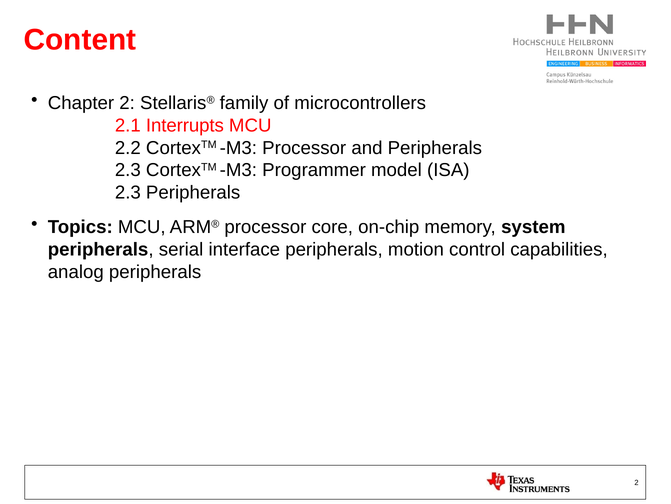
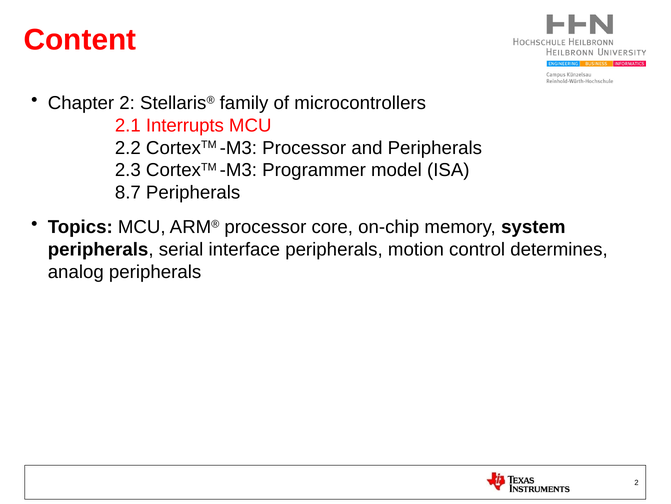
2.3 at (128, 192): 2.3 -> 8.7
capabilities: capabilities -> determines
